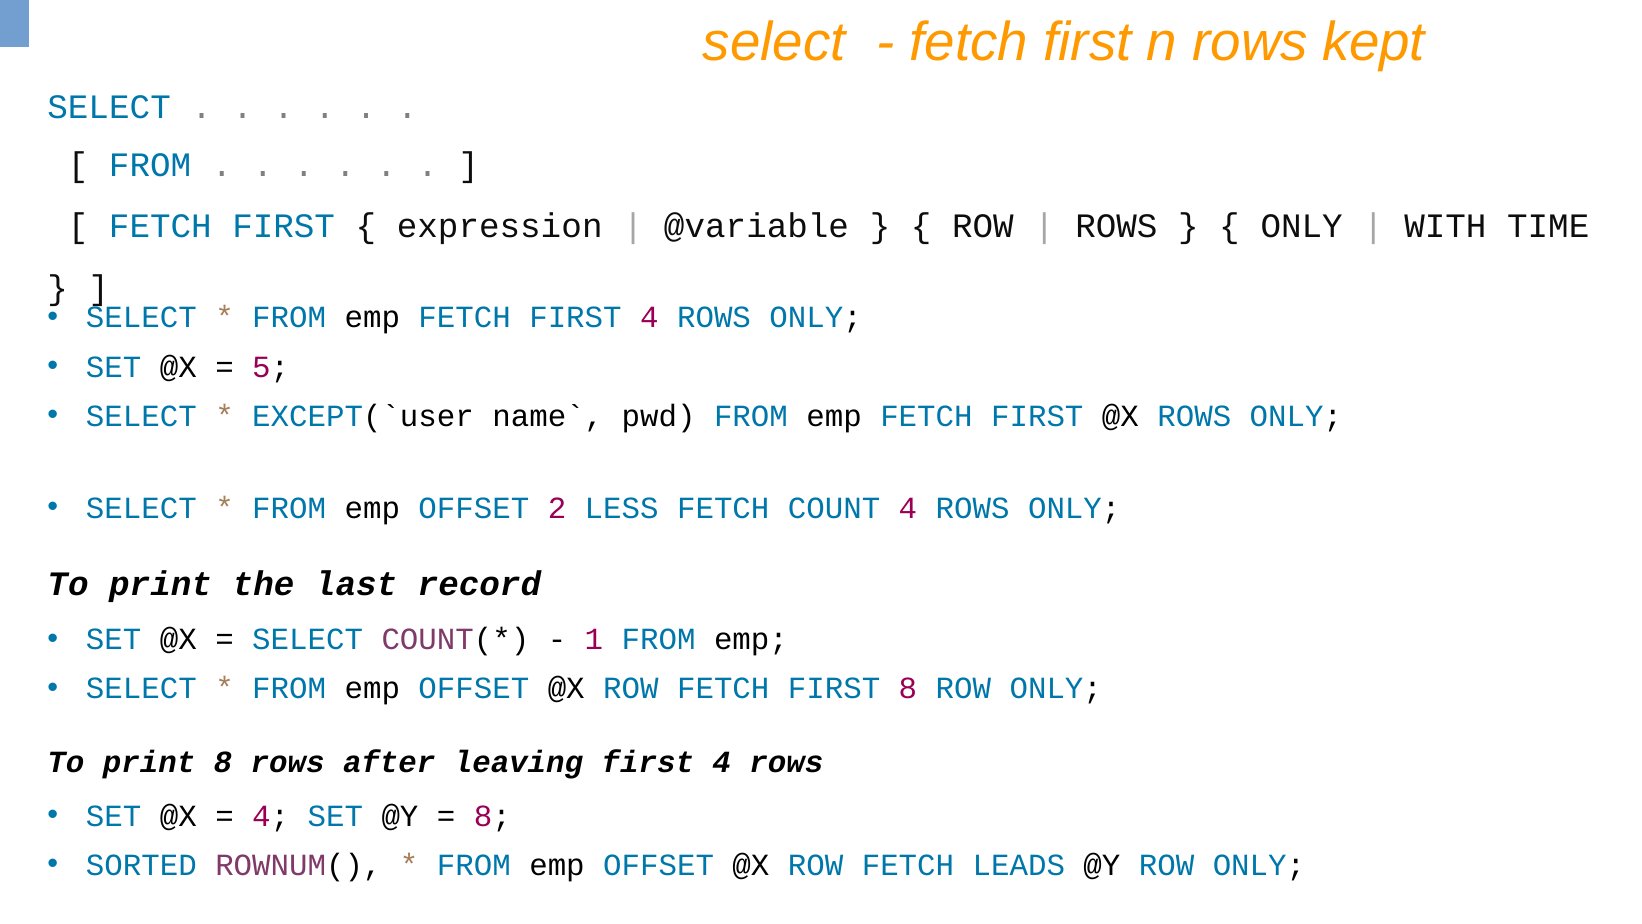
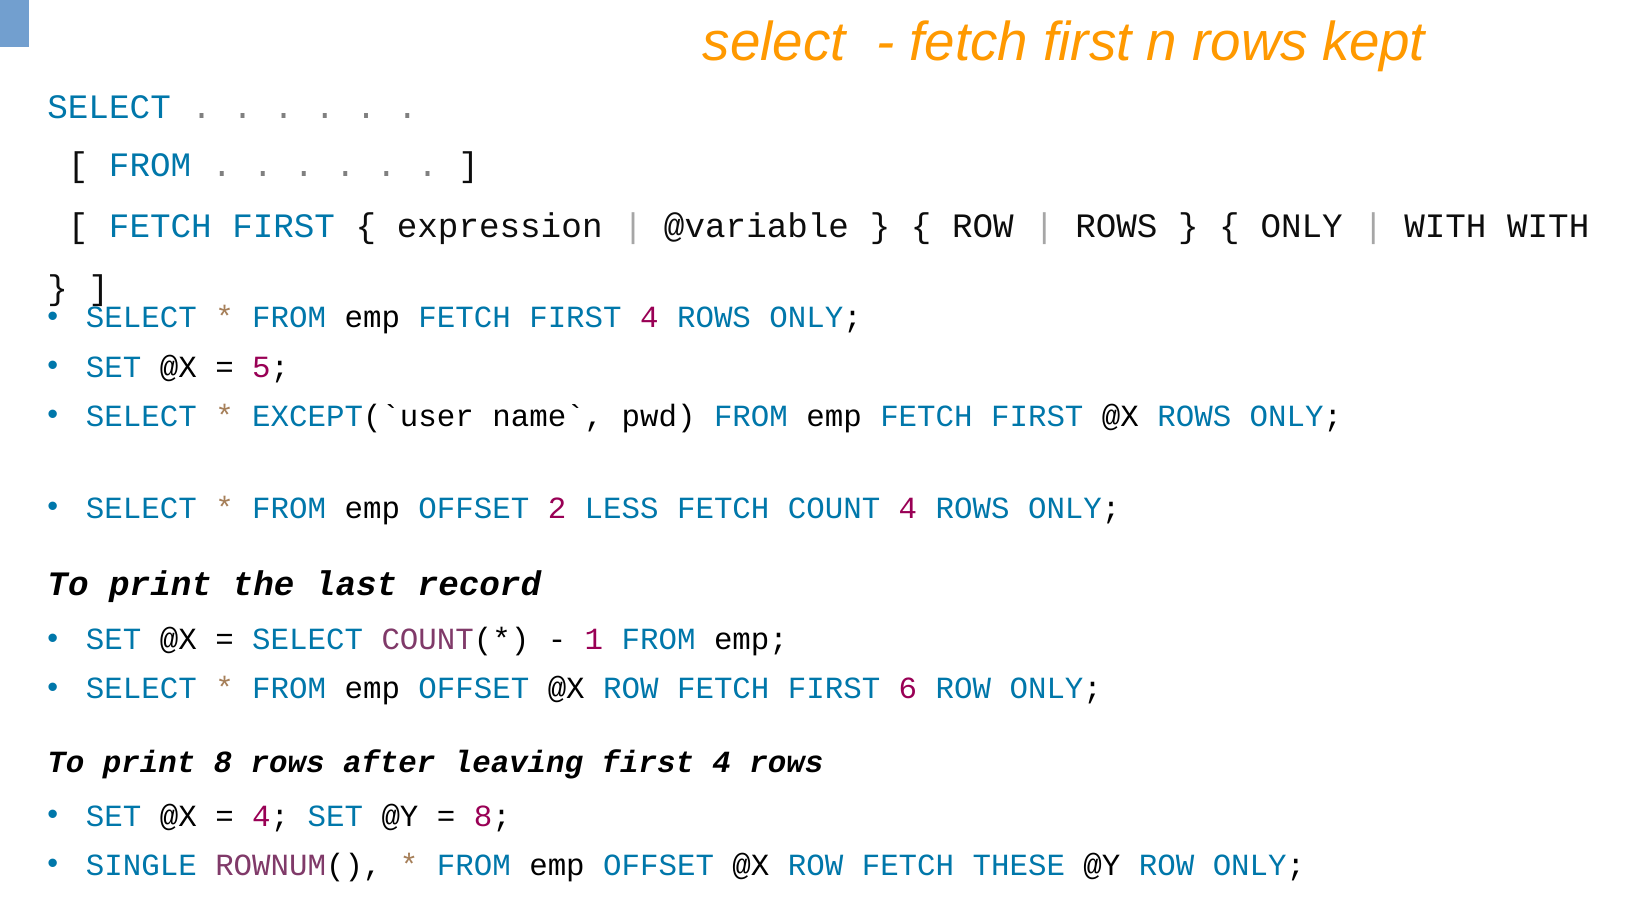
WITH TIME: TIME -> WITH
FIRST 8: 8 -> 6
SORTED: SORTED -> SINGLE
LEADS: LEADS -> THESE
